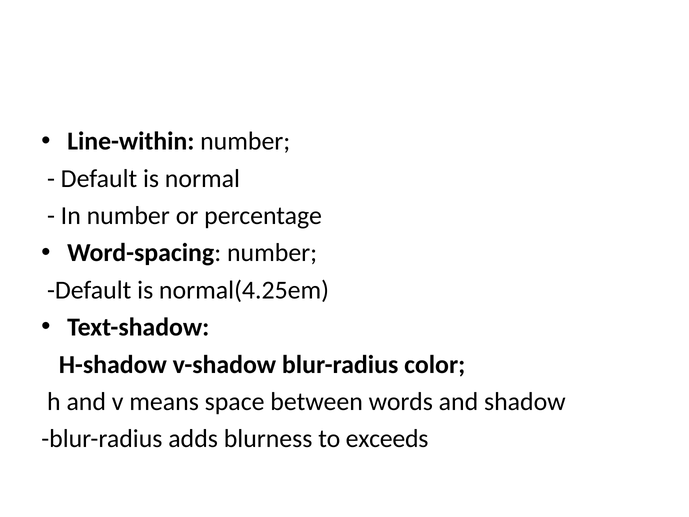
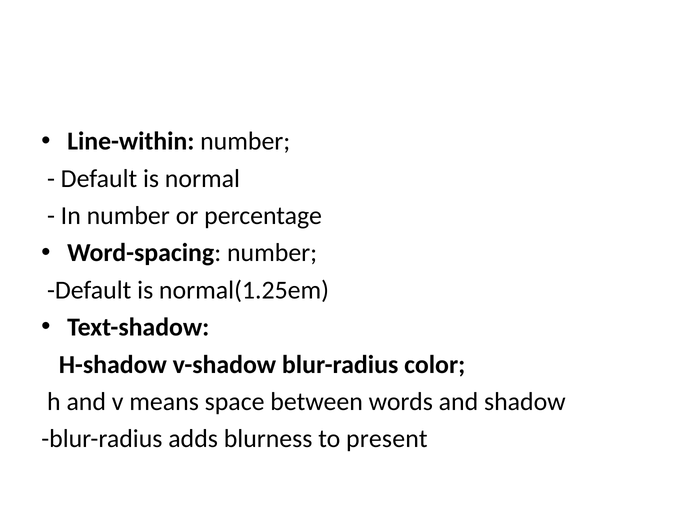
normal(4.25em: normal(4.25em -> normal(1.25em
exceeds: exceeds -> present
